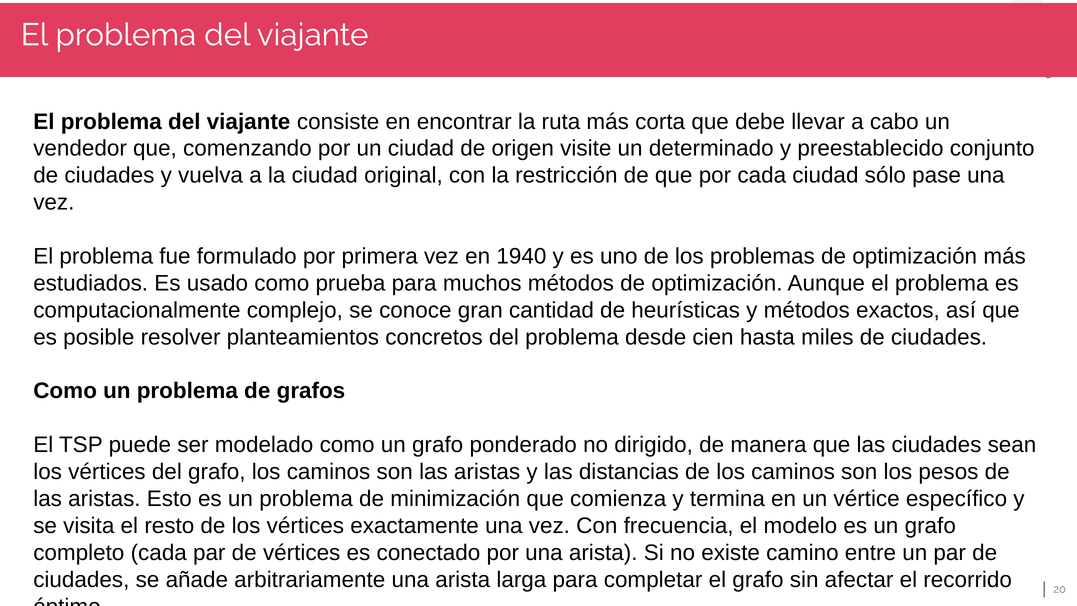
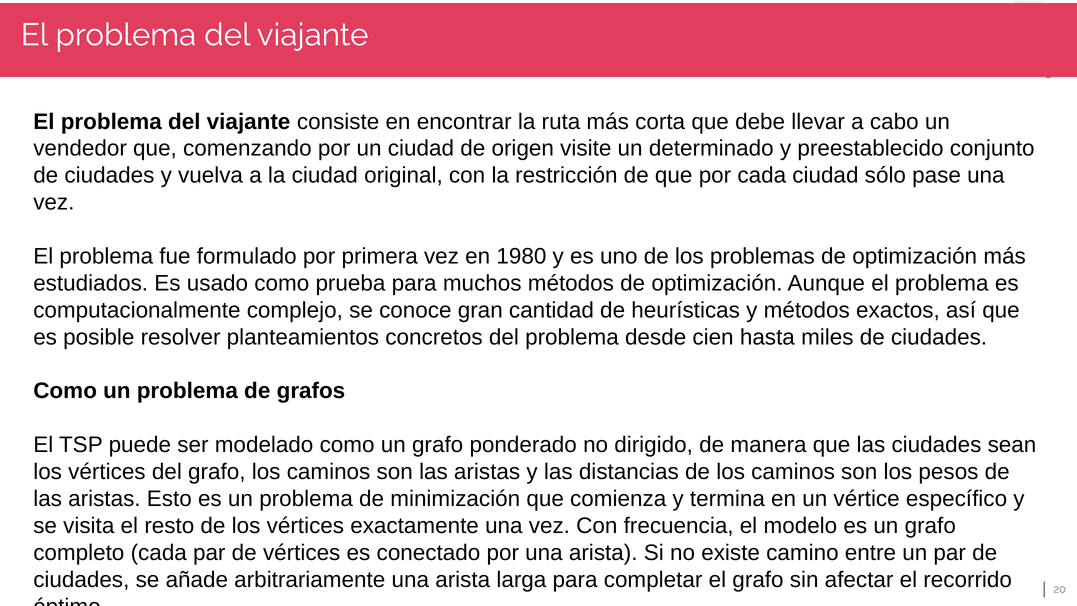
1940: 1940 -> 1980
